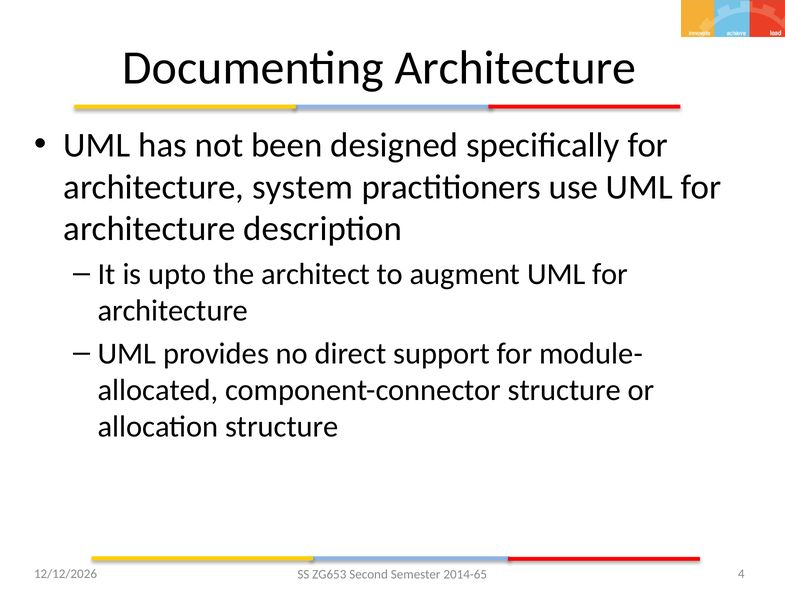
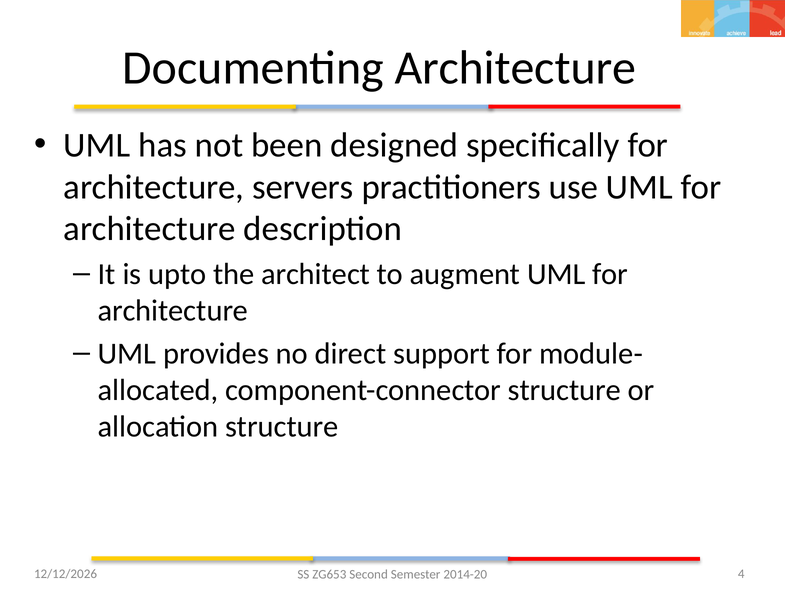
system: system -> servers
2014-65: 2014-65 -> 2014-20
